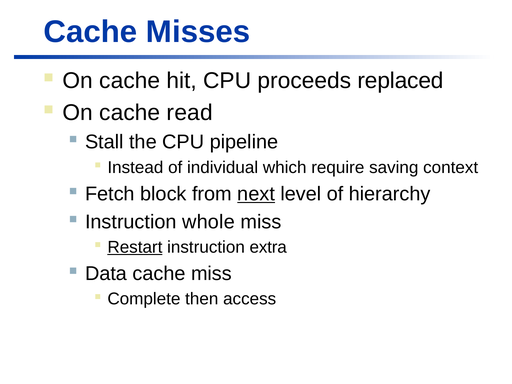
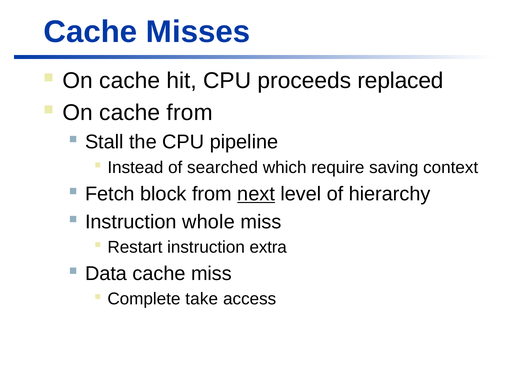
cache read: read -> from
individual: individual -> searched
Restart underline: present -> none
then: then -> take
